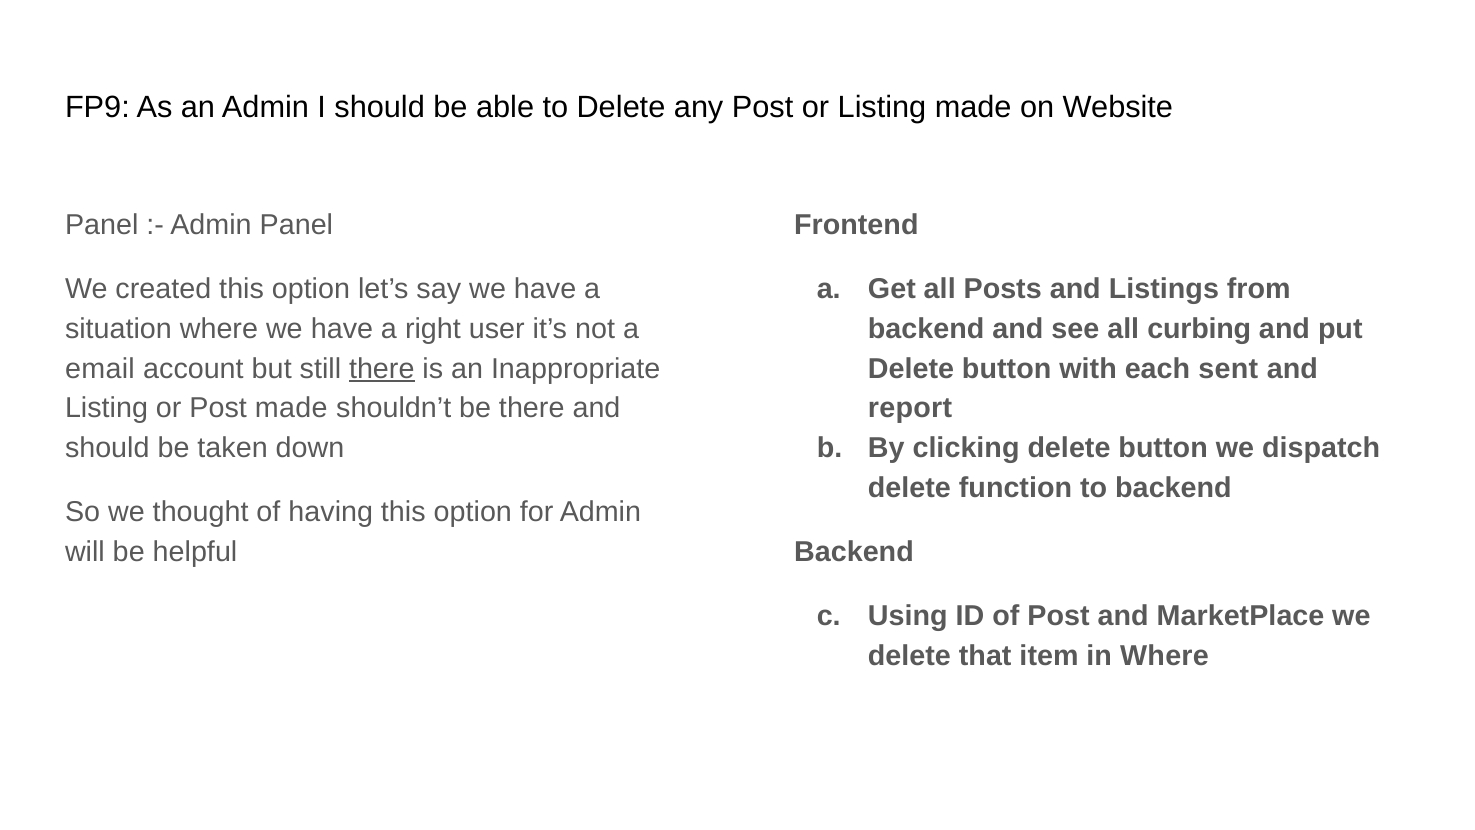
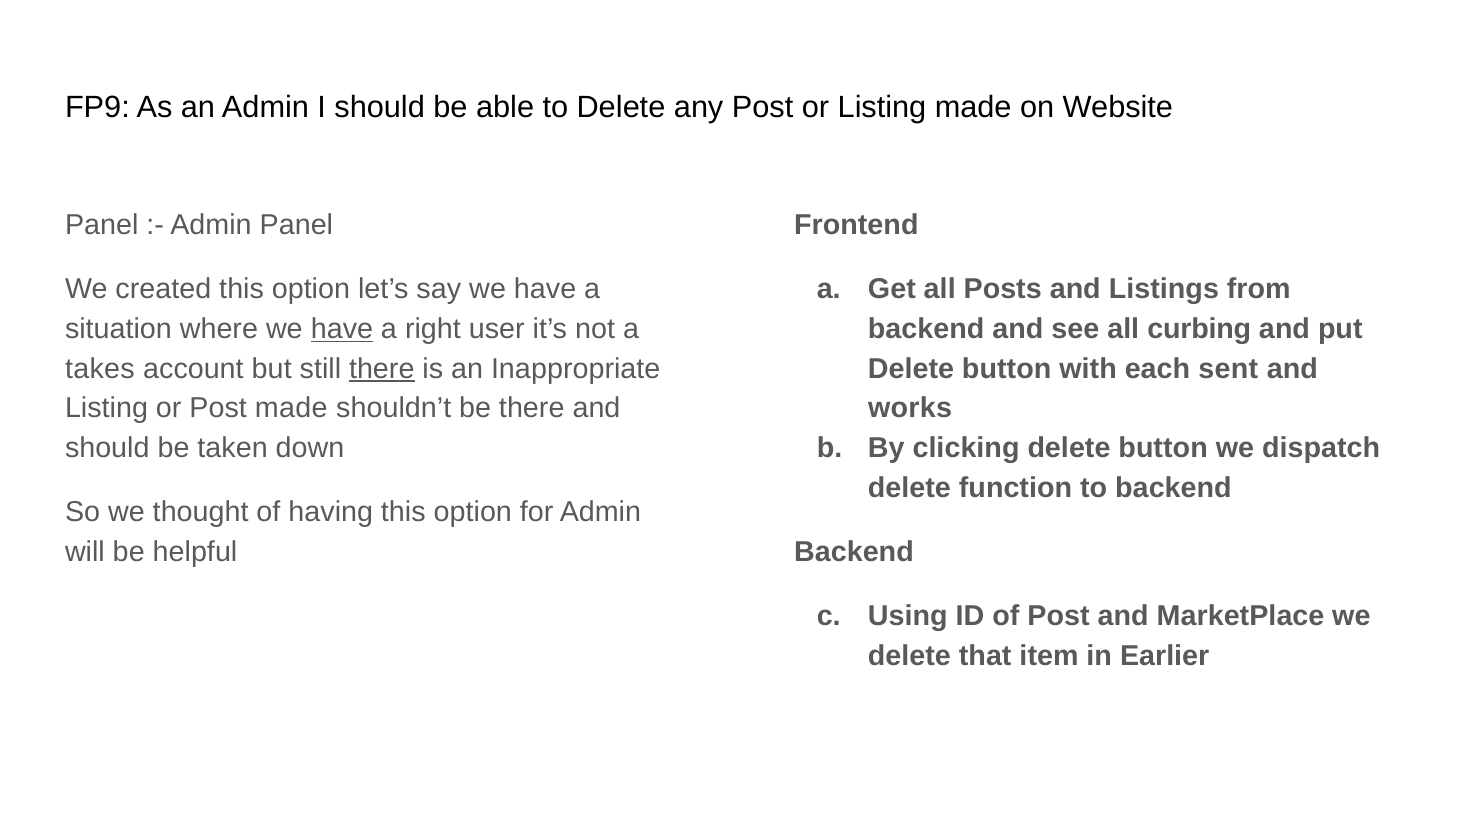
have at (342, 329) underline: none -> present
email: email -> takes
report: report -> works
in Where: Where -> Earlier
